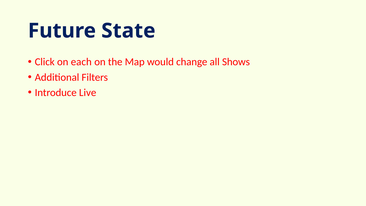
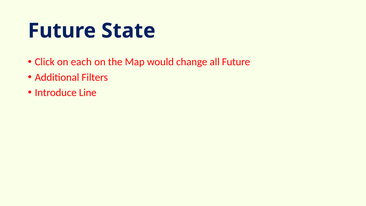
all Shows: Shows -> Future
Live: Live -> Line
